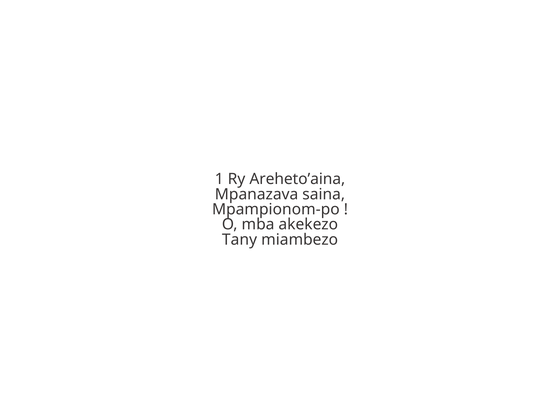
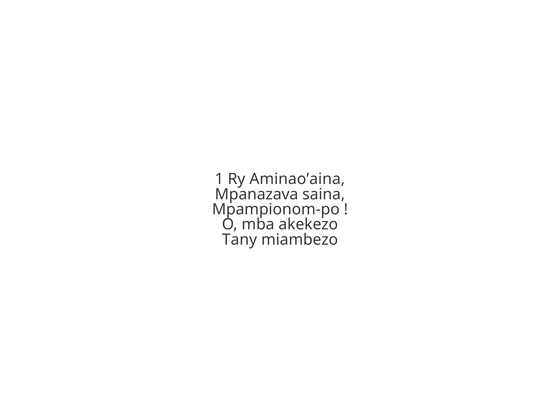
Areheto’aina: Areheto’aina -> Aminao’aina
